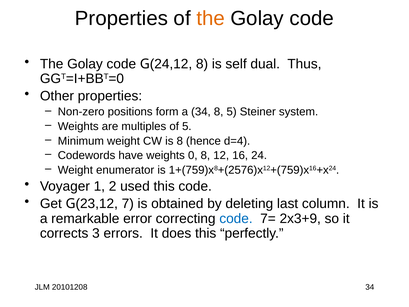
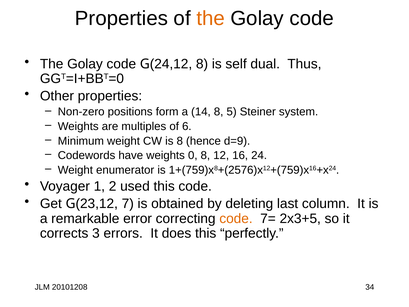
a 34: 34 -> 14
of 5: 5 -> 6
d=4: d=4 -> d=9
code at (236, 218) colour: blue -> orange
2x3+9: 2x3+9 -> 2x3+5
